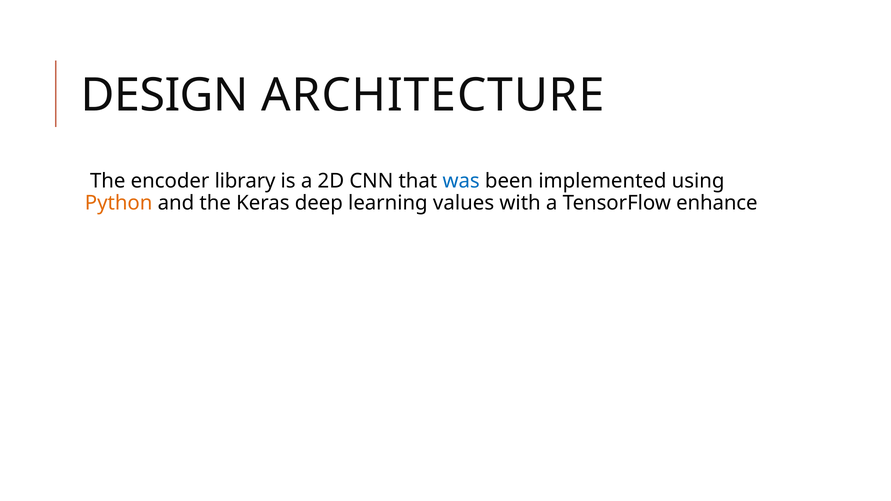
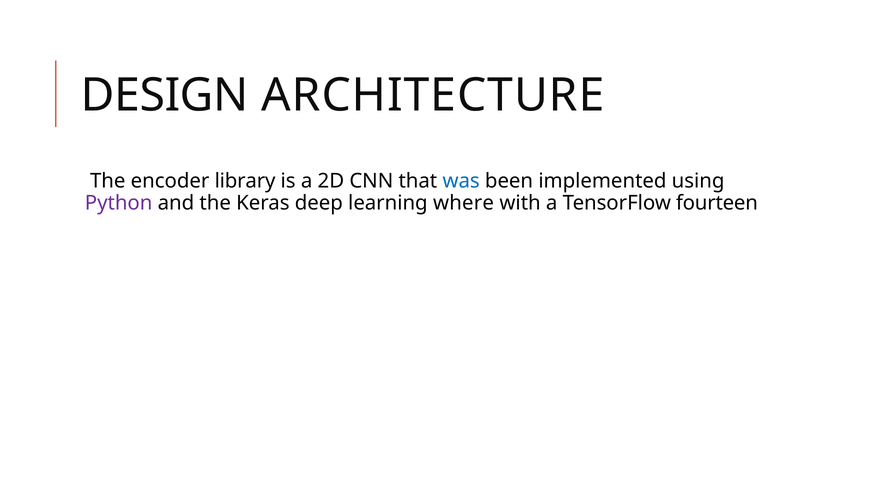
Python colour: orange -> purple
values: values -> where
enhance: enhance -> fourteen
